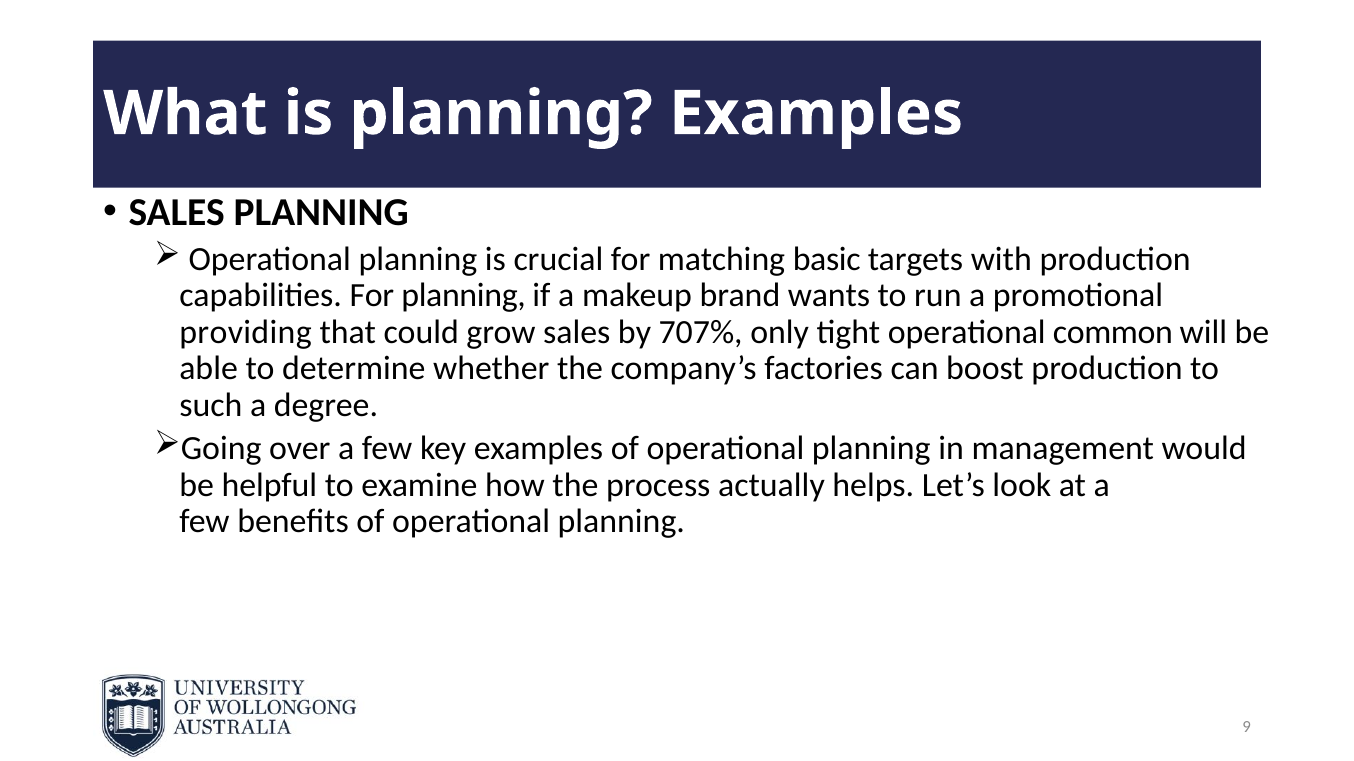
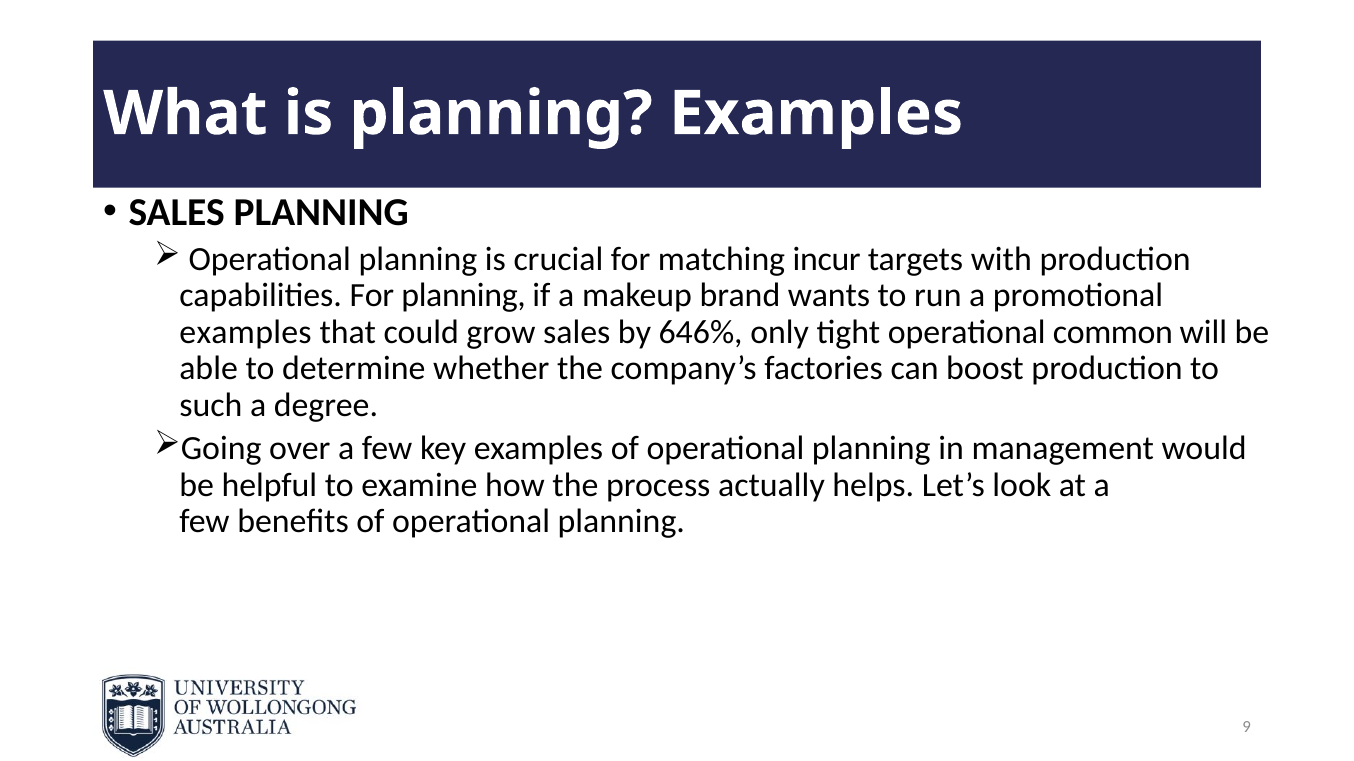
basic: basic -> incur
providing at (246, 332): providing -> examples
707%: 707% -> 646%
